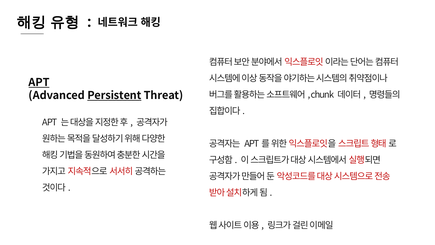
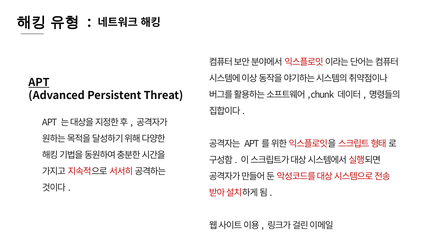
Persistent underline: present -> none
